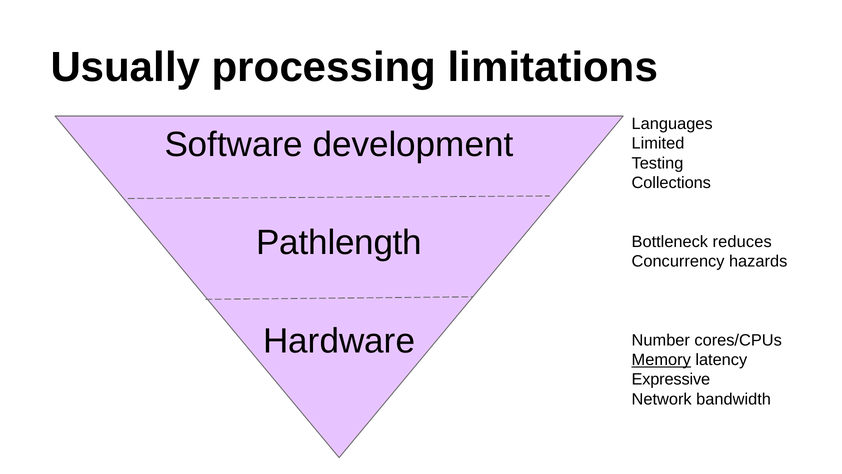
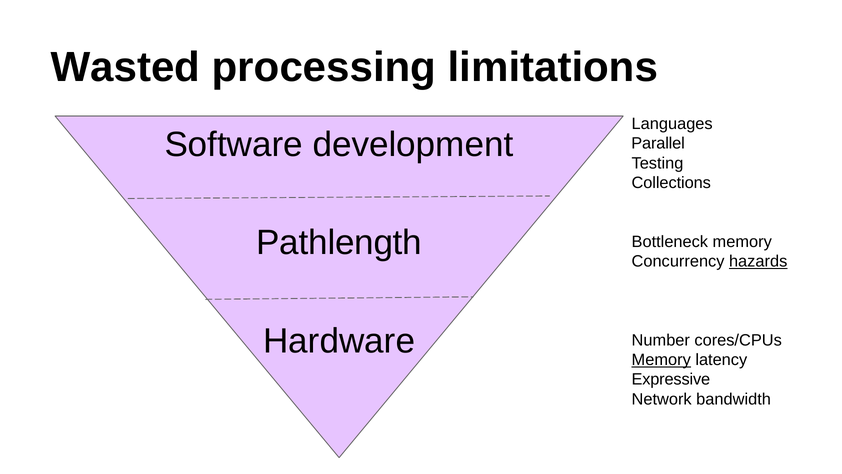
Usually: Usually -> Wasted
Limited: Limited -> Parallel
Bottleneck reduces: reduces -> memory
hazards underline: none -> present
